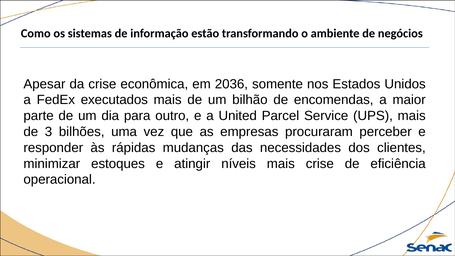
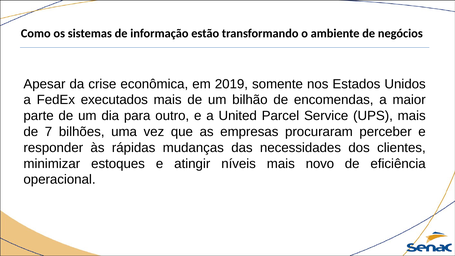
2036: 2036 -> 2019
3: 3 -> 7
mais crise: crise -> novo
